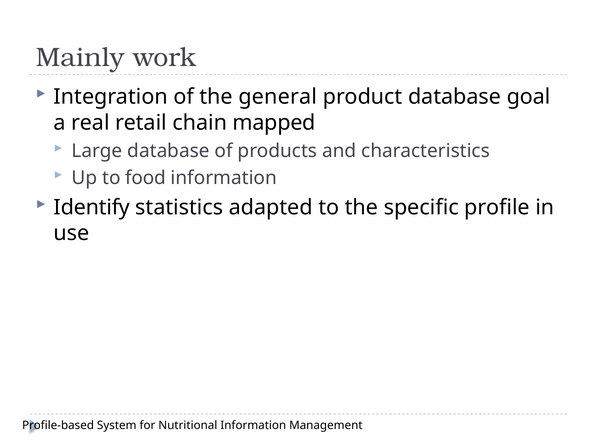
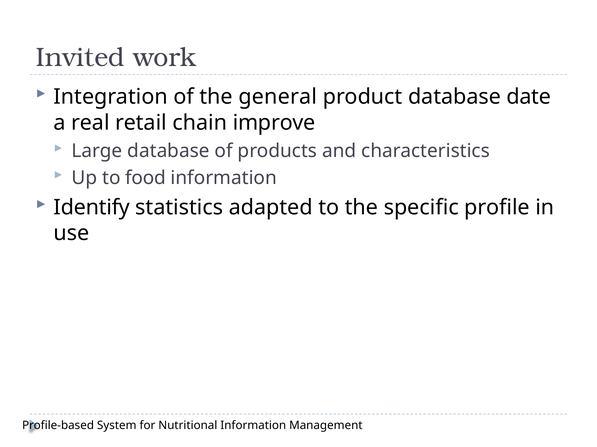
Mainly: Mainly -> Invited
goal: goal -> date
mapped: mapped -> improve
